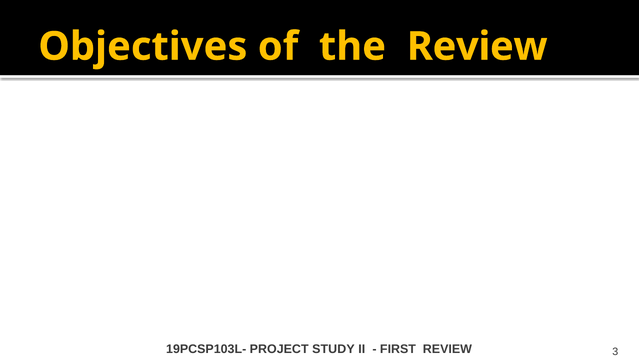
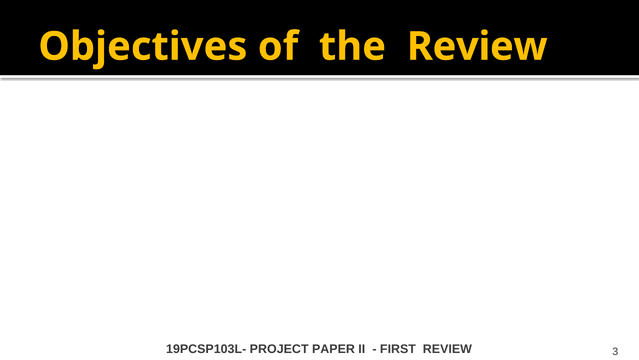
STUDY: STUDY -> PAPER
